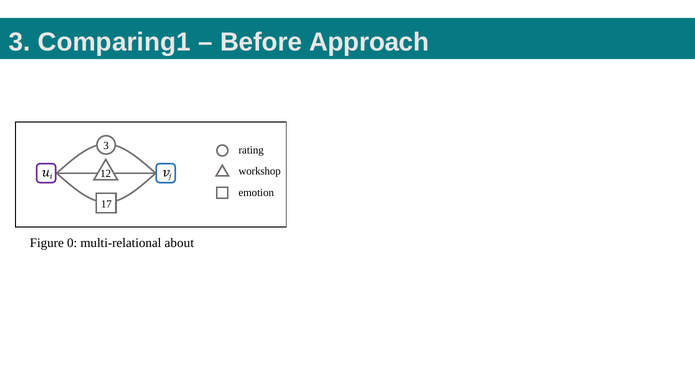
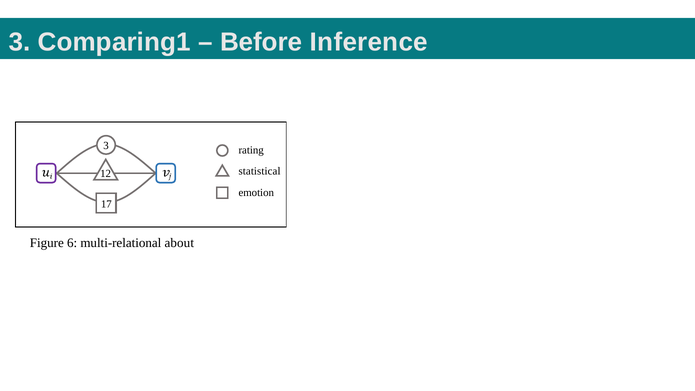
Approach: Approach -> Inference
workshop: workshop -> statistical
0: 0 -> 6
